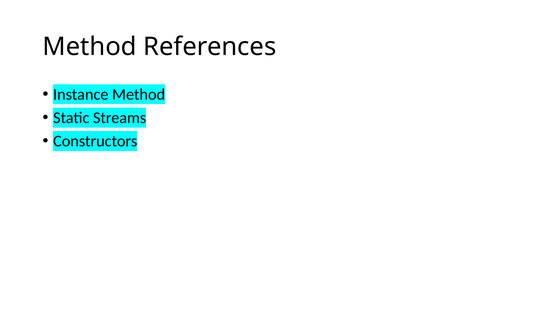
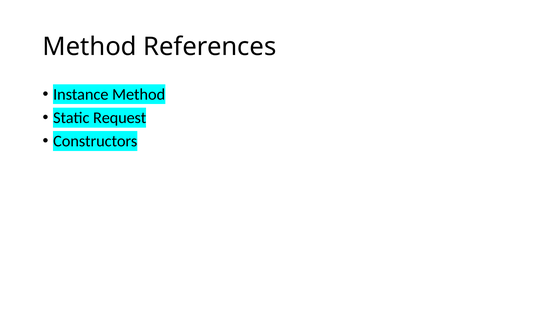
Streams: Streams -> Request
